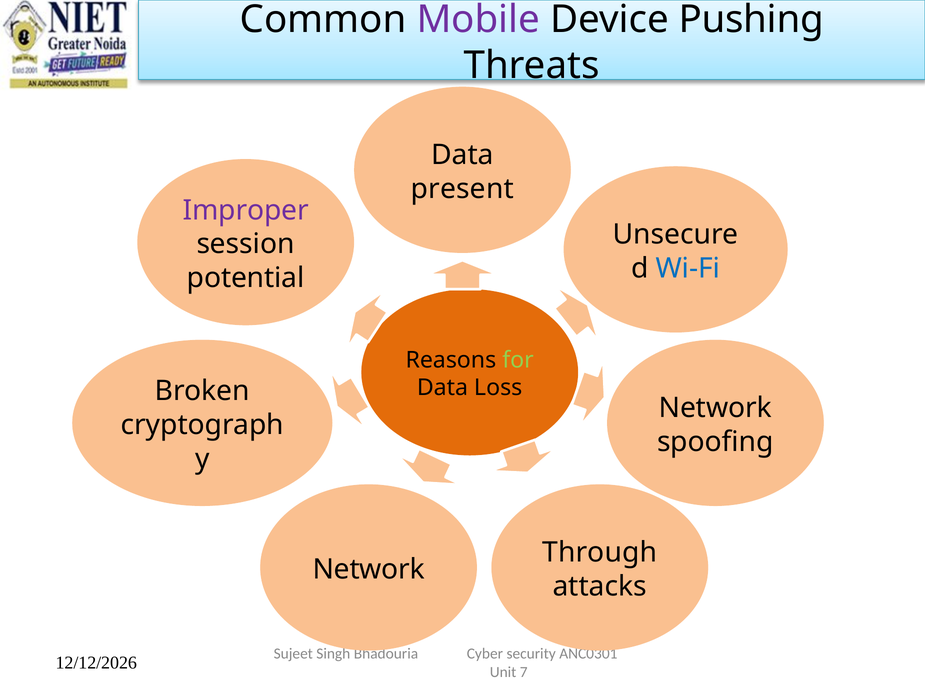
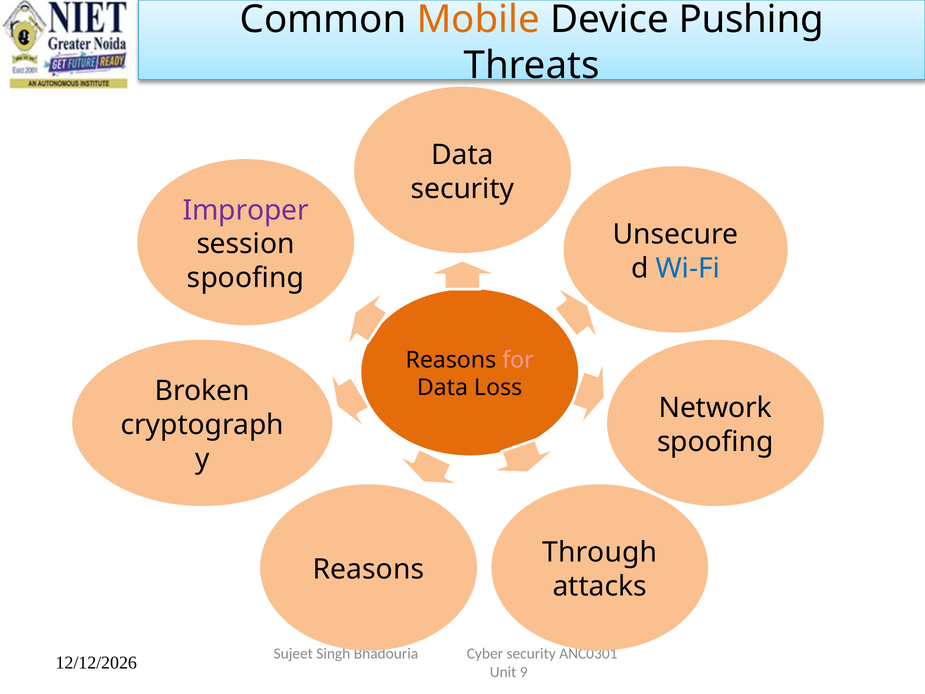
Mobile colour: purple -> orange
present at (462, 189): present -> security
potential at (246, 278): potential -> spoofing
for colour: light green -> pink
Network at (369, 569): Network -> Reasons
7: 7 -> 9
